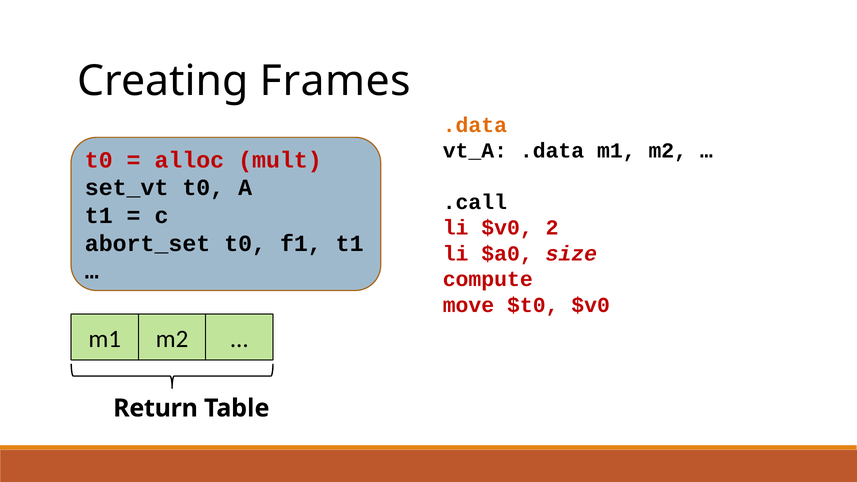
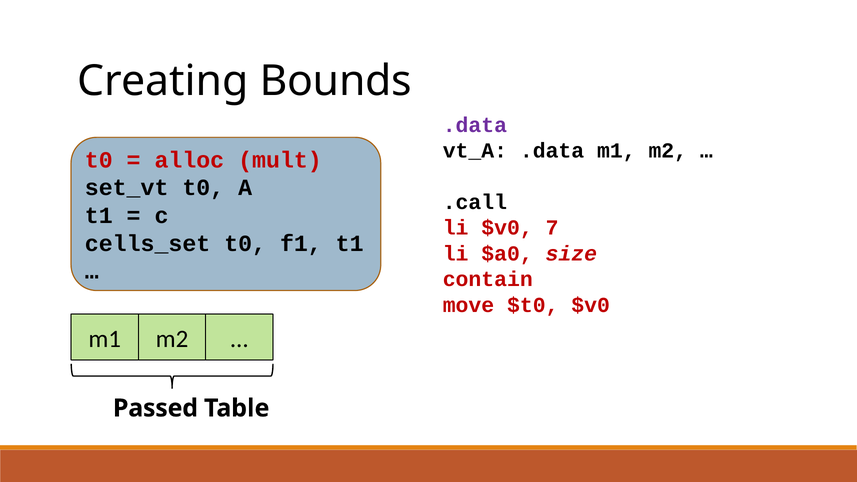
Frames: Frames -> Bounds
.data at (475, 125) colour: orange -> purple
2: 2 -> 7
abort_set: abort_set -> cells_set
compute: compute -> contain
Return: Return -> Passed
